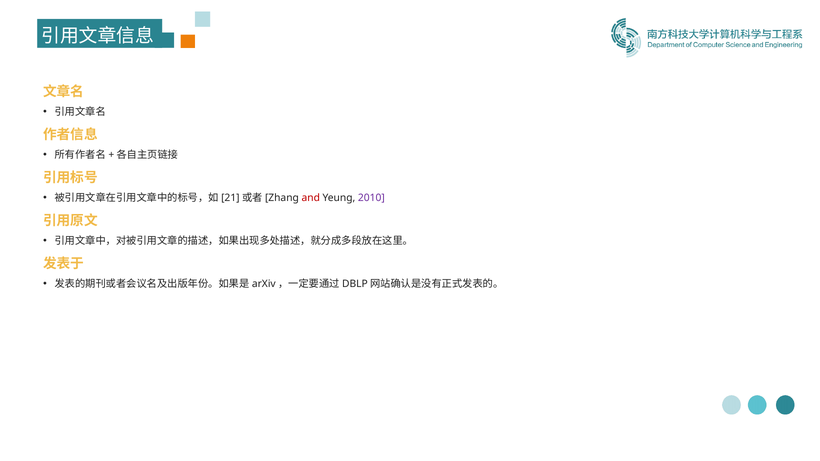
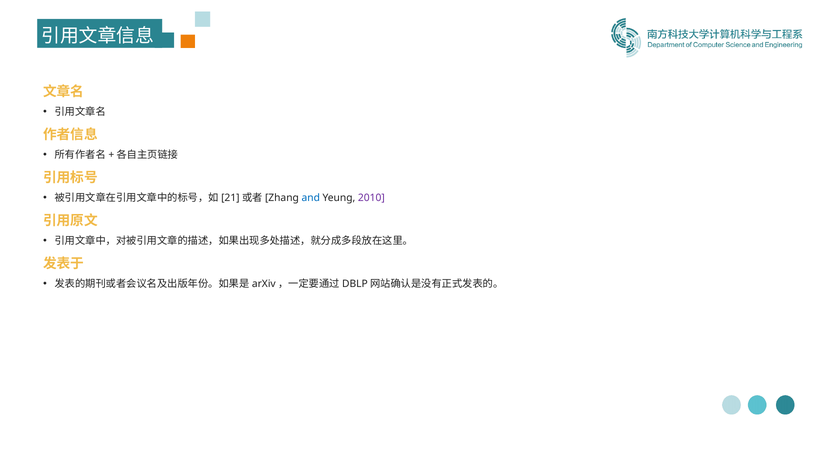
and colour: red -> blue
